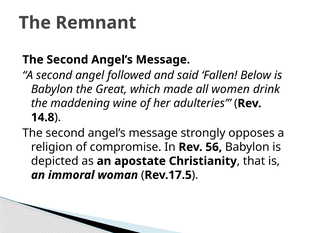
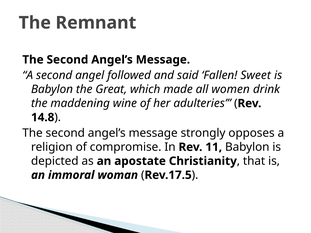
Below: Below -> Sweet
56: 56 -> 11
